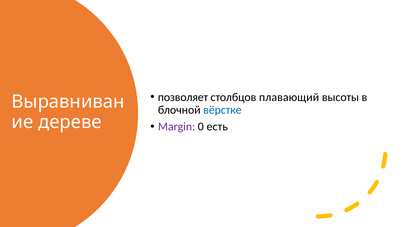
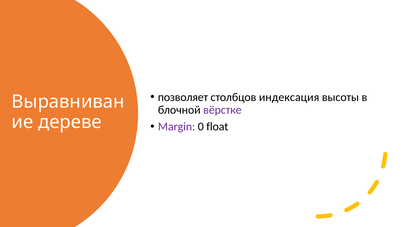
плавающий: плавающий -> индексация
вёрстке colour: blue -> purple
есть: есть -> float
